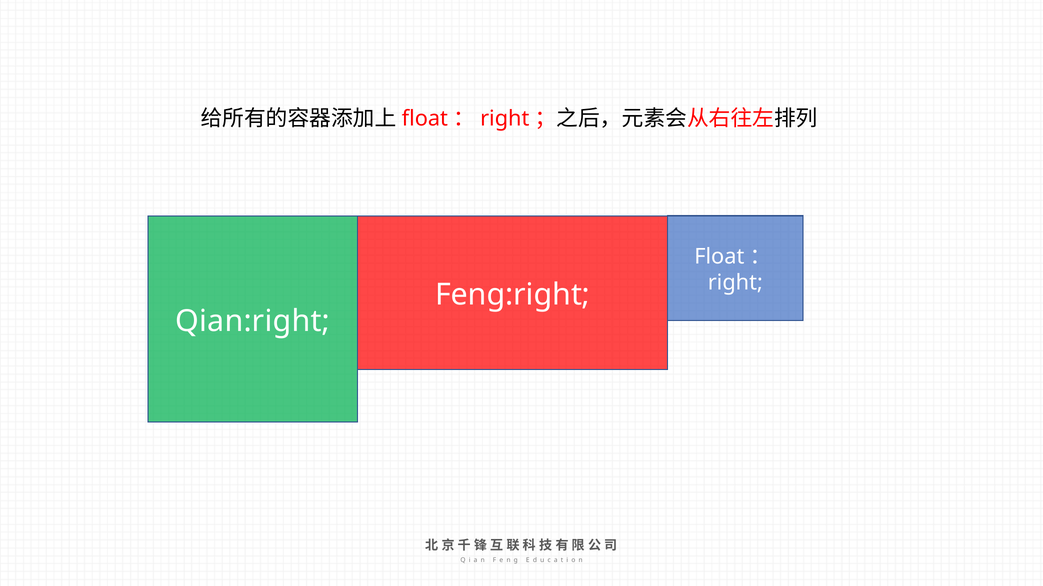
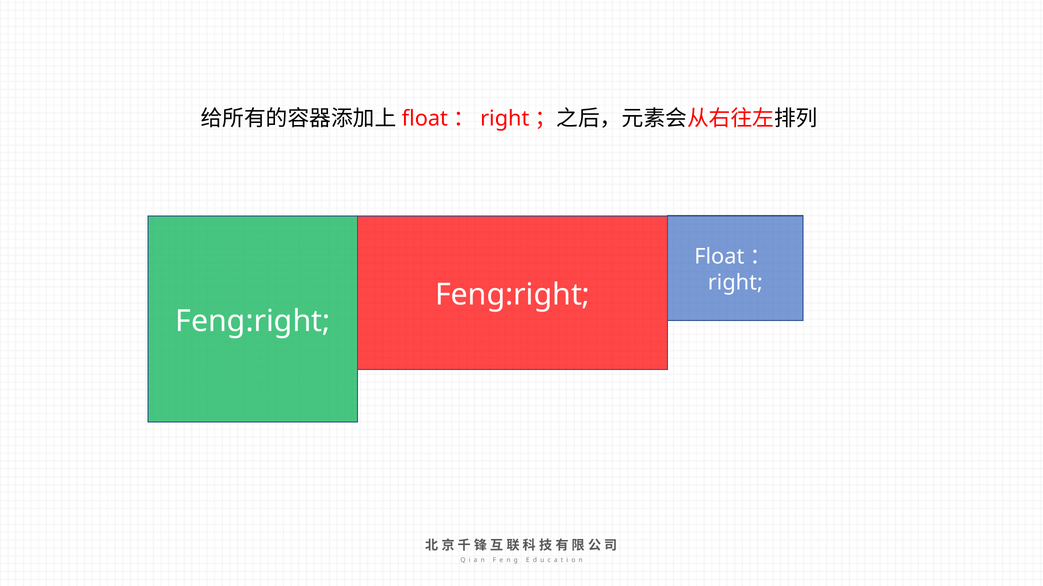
Qian:right at (253, 321): Qian:right -> Feng:right
